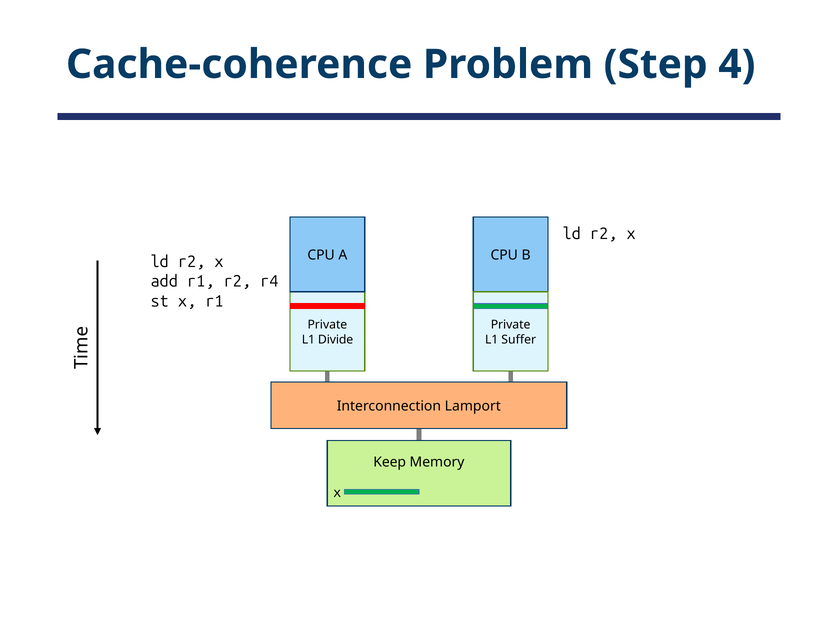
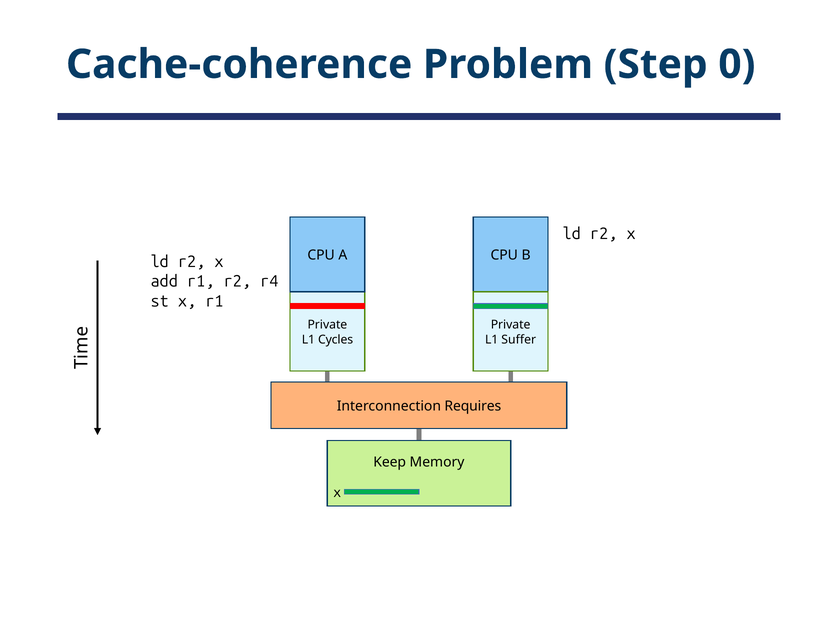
4: 4 -> 0
Divide: Divide -> Cycles
Lamport: Lamport -> Requires
